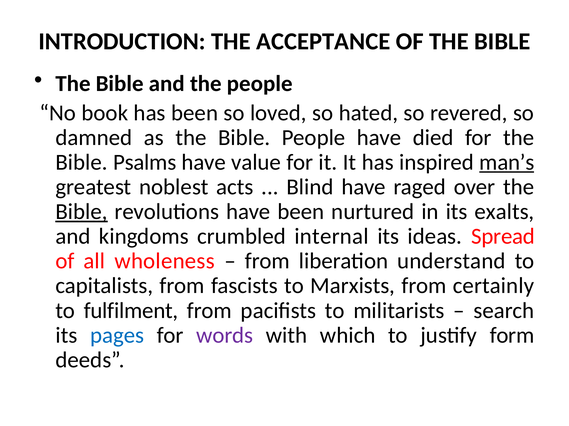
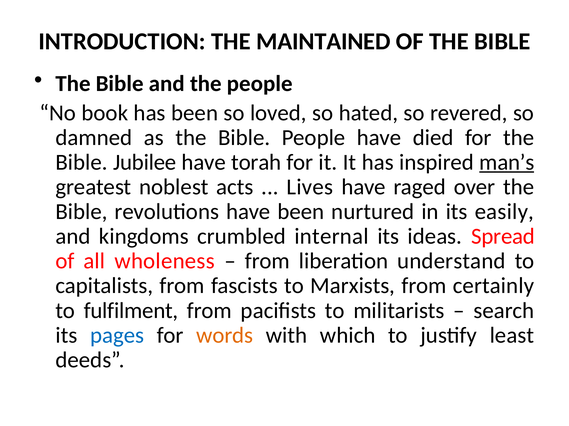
ACCEPTANCE: ACCEPTANCE -> MAINTAINED
Psalms: Psalms -> Jubilee
value: value -> torah
Blind: Blind -> Lives
Bible at (82, 212) underline: present -> none
exalts: exalts -> easily
words colour: purple -> orange
form: form -> least
